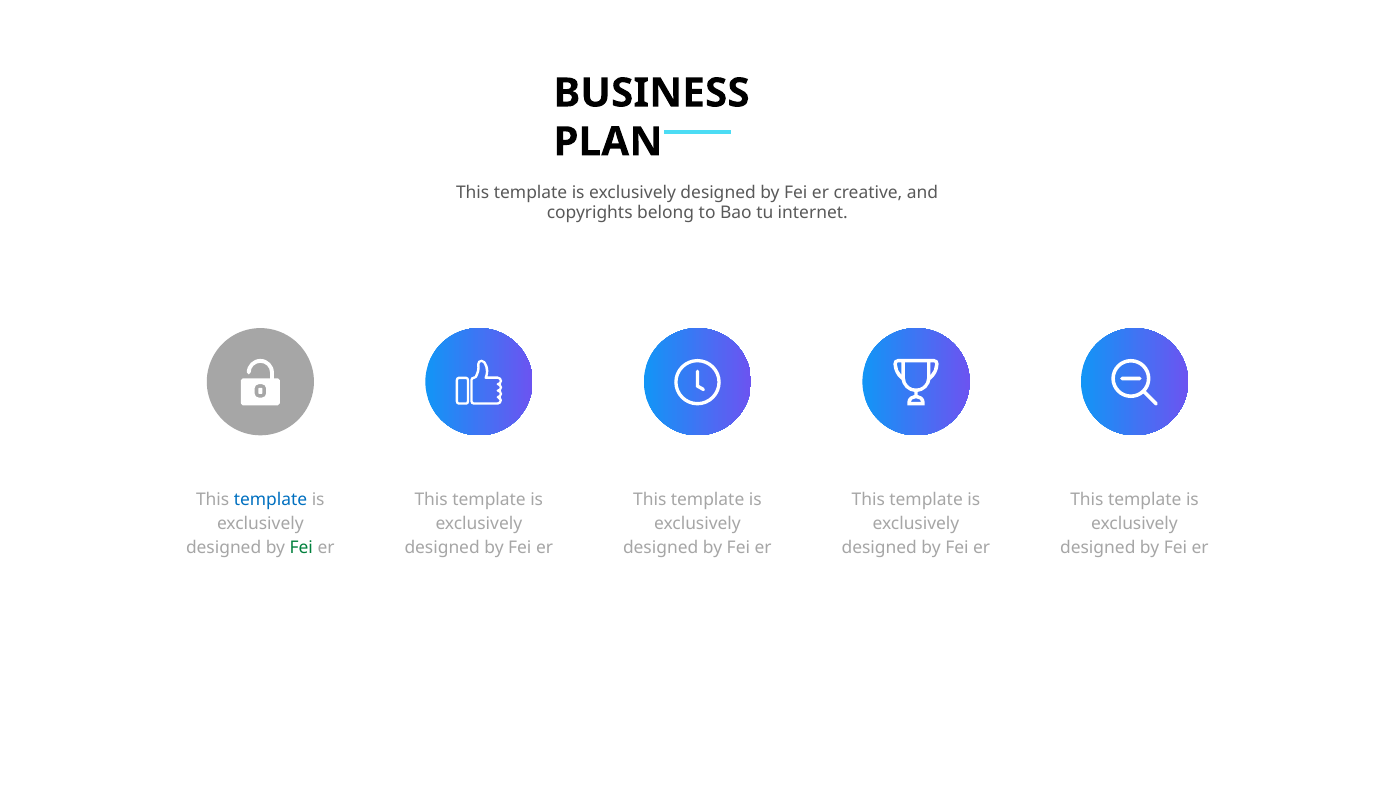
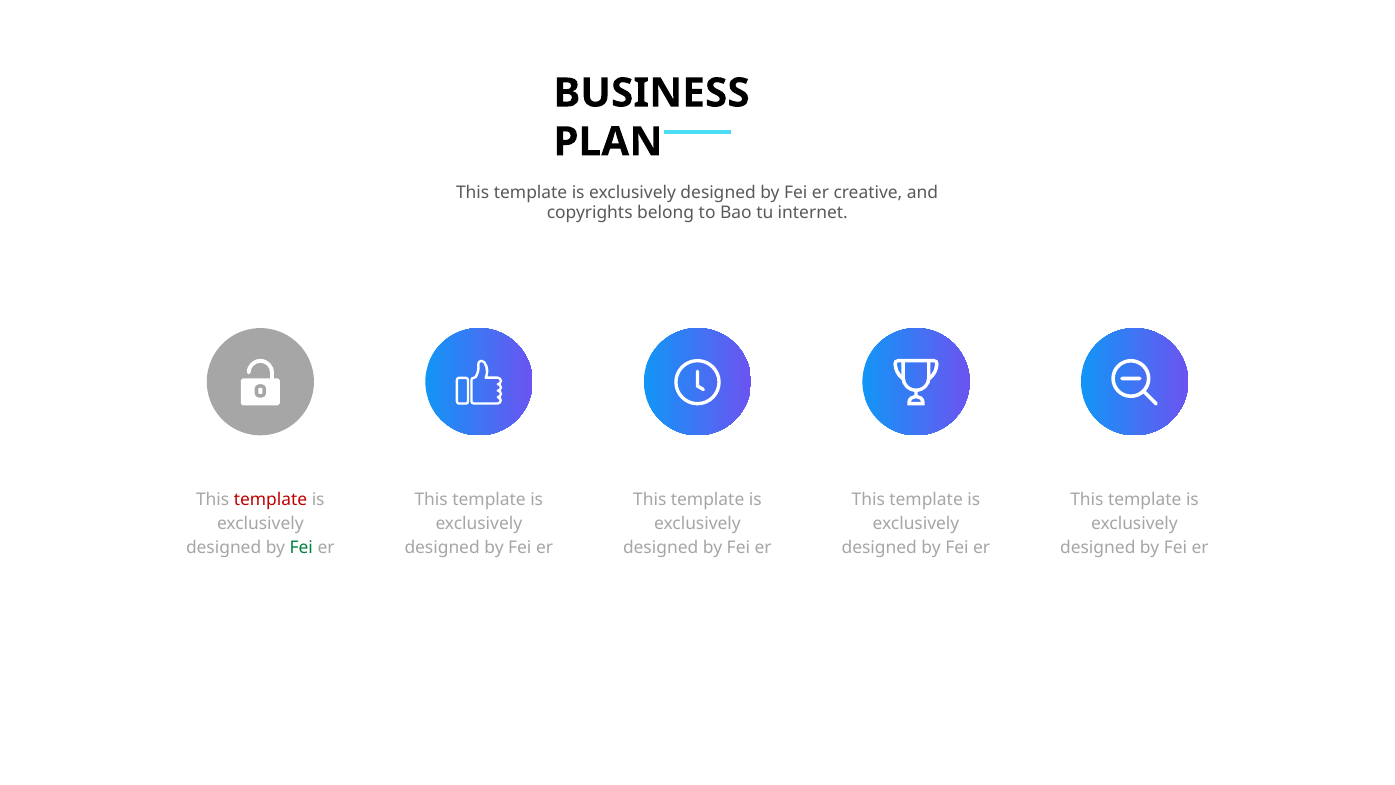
template at (271, 500) colour: blue -> red
